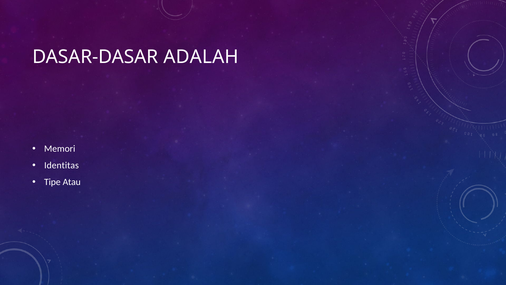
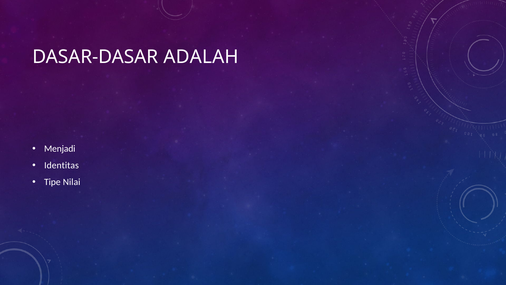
Memori: Memori -> Menjadi
Atau: Atau -> Nilai
